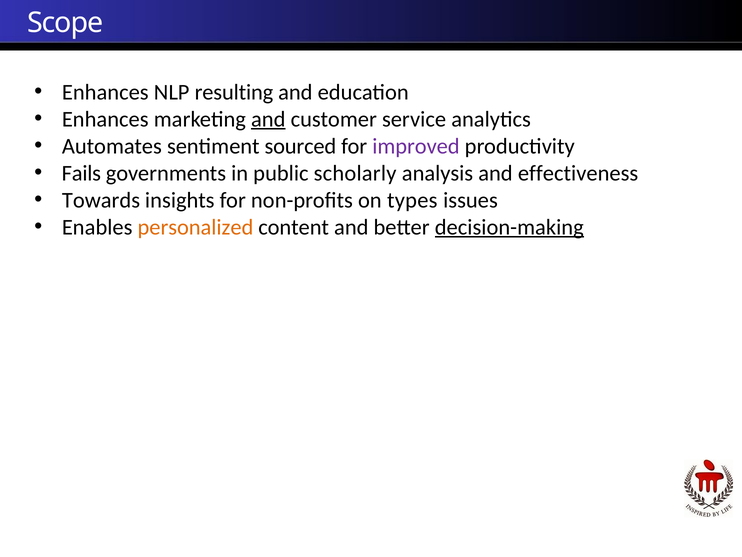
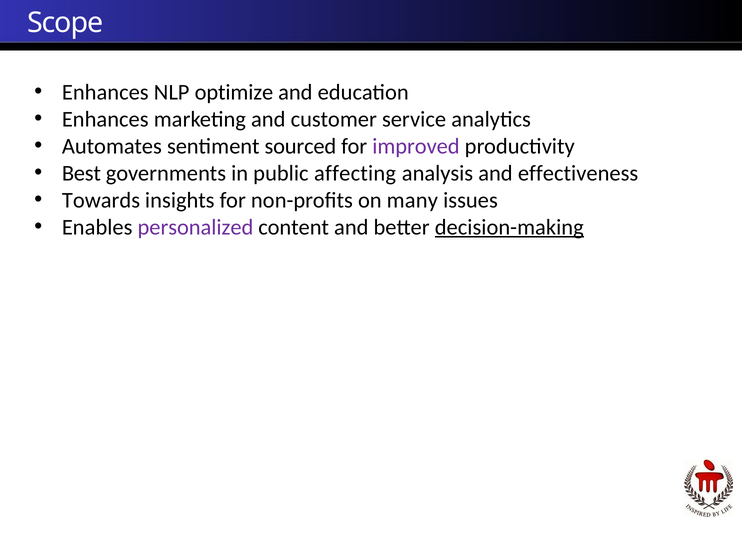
resulting: resulting -> optimize
and at (268, 119) underline: present -> none
Fails: Fails -> Best
scholarly: scholarly -> affecting
types: types -> many
personalized colour: orange -> purple
